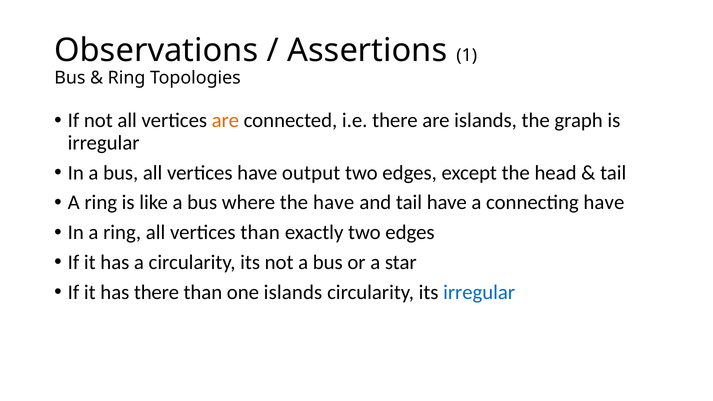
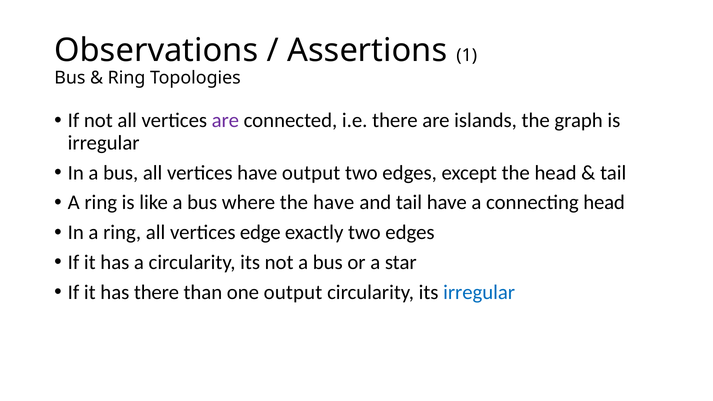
are at (225, 121) colour: orange -> purple
connecting have: have -> head
vertices than: than -> edge
one islands: islands -> output
